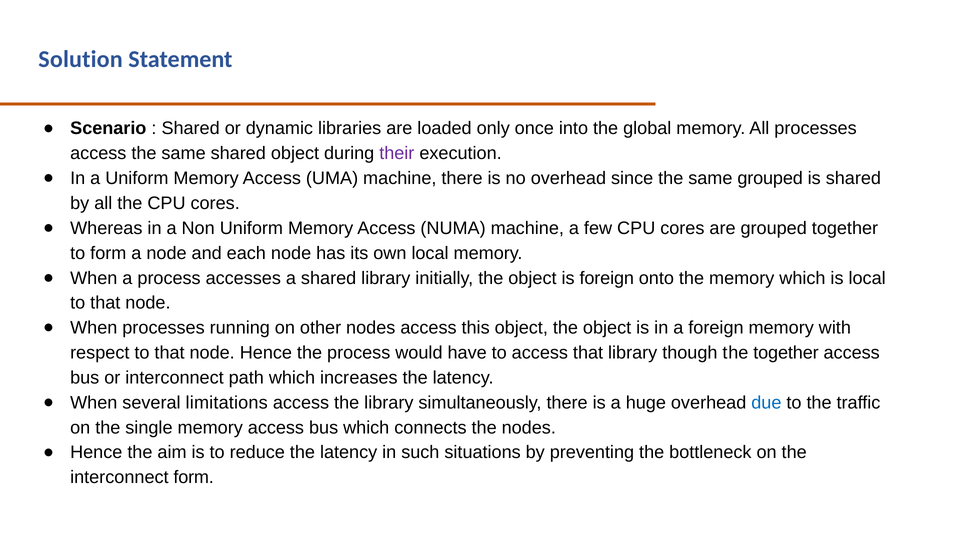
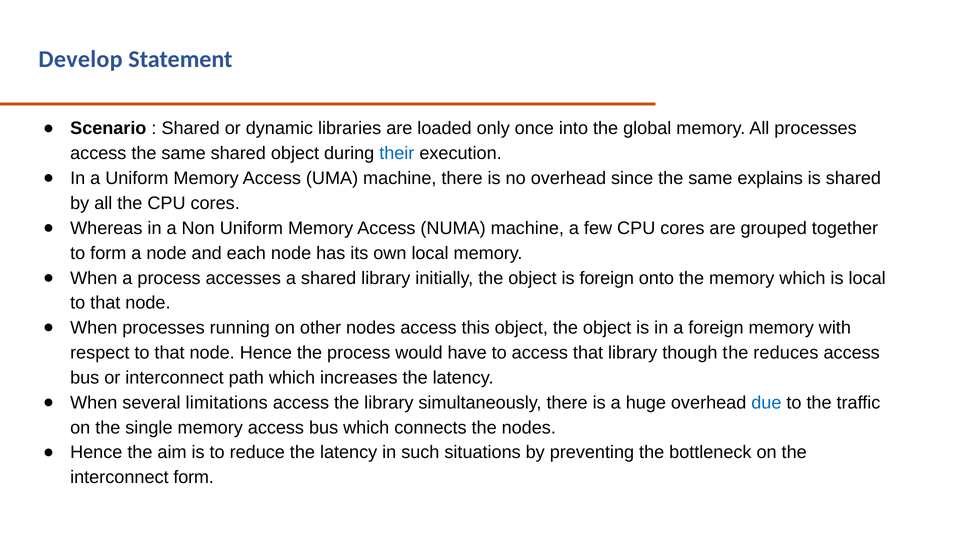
Solution: Solution -> Develop
their colour: purple -> blue
same grouped: grouped -> explains
the together: together -> reduces
